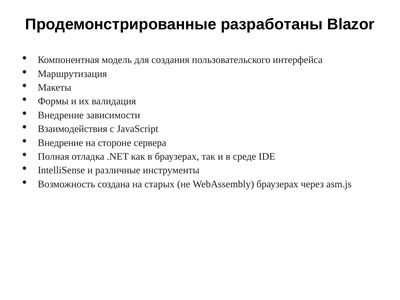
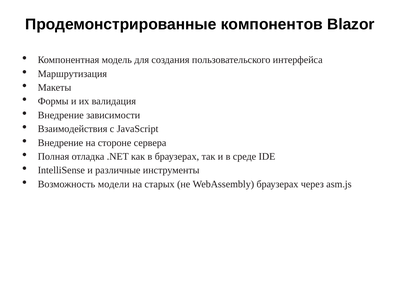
разработаны: разработаны -> компонентов
создана: создана -> модели
